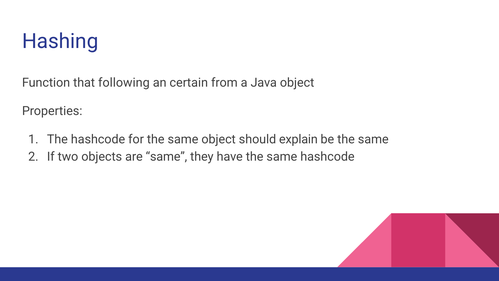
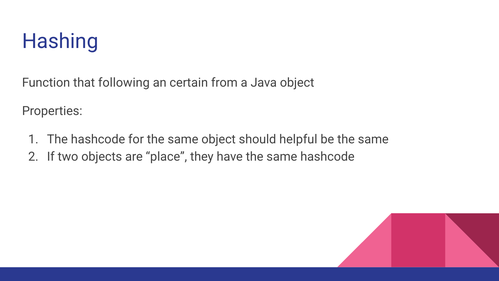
explain: explain -> helpful
are same: same -> place
